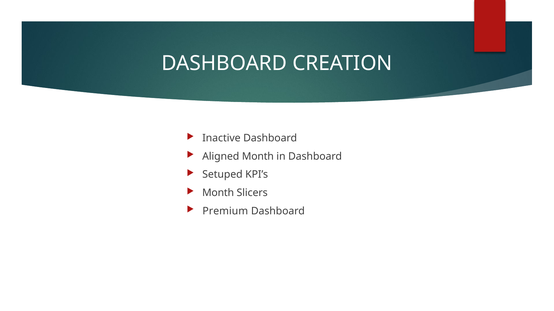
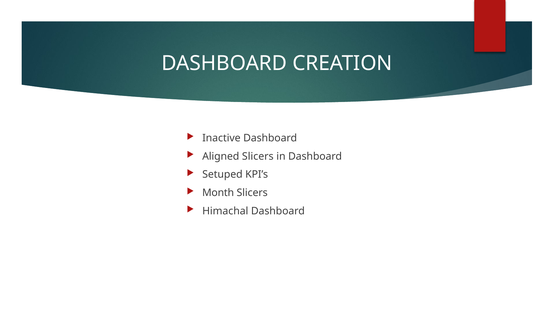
Aligned Month: Month -> Slicers
Premium: Premium -> Himachal
